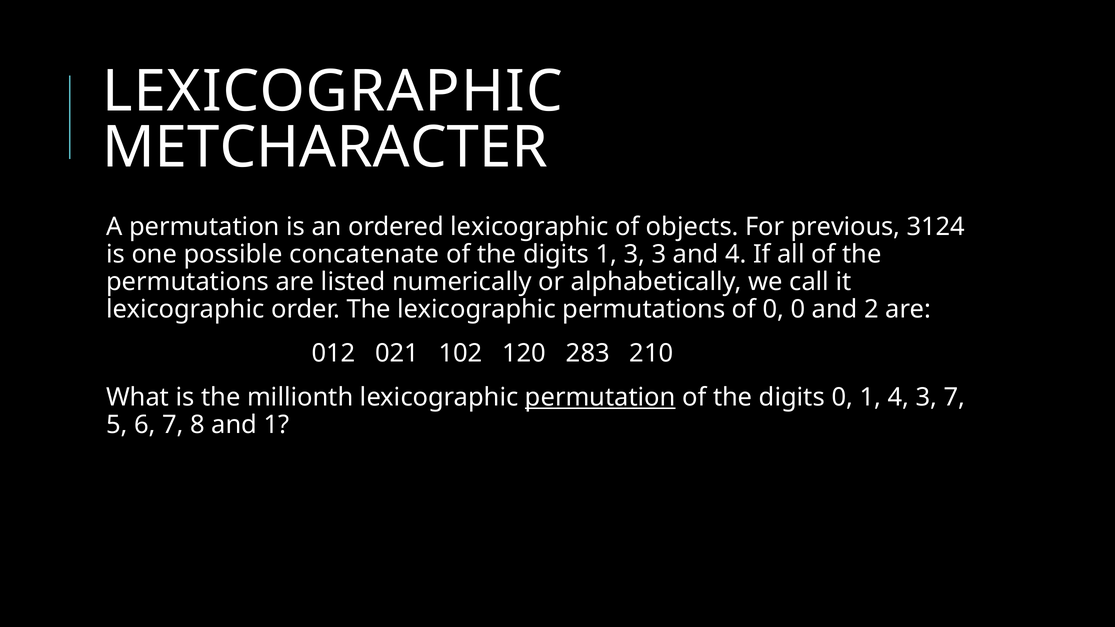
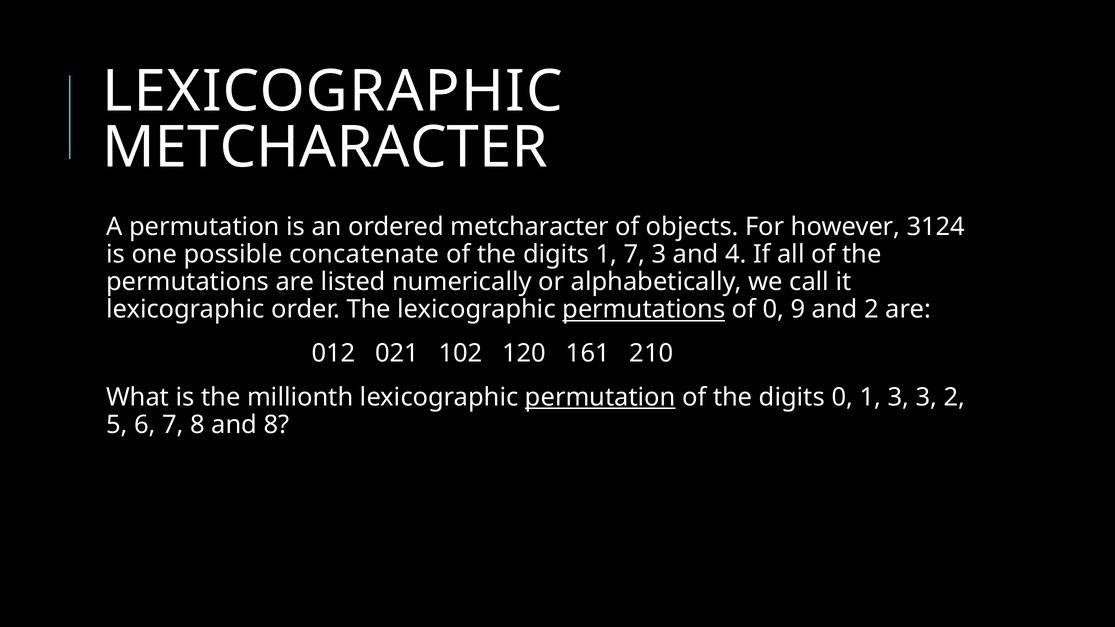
ordered lexicographic: lexicographic -> metcharacter
previous: previous -> however
1 3: 3 -> 7
permutations at (644, 310) underline: none -> present
0 0: 0 -> 9
283: 283 -> 161
1 4: 4 -> 3
3 7: 7 -> 2
and 1: 1 -> 8
